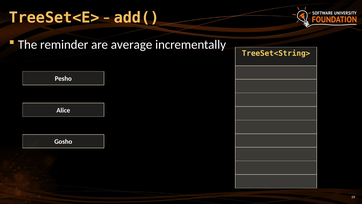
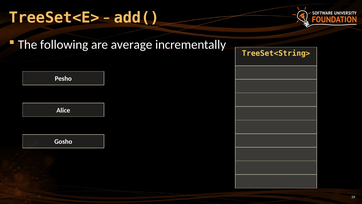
reminder: reminder -> following
